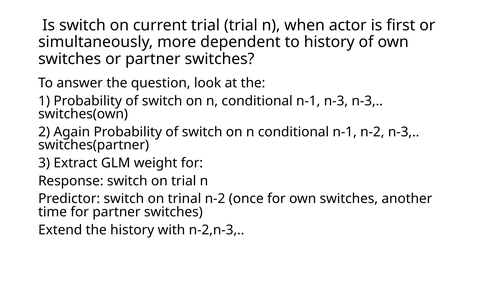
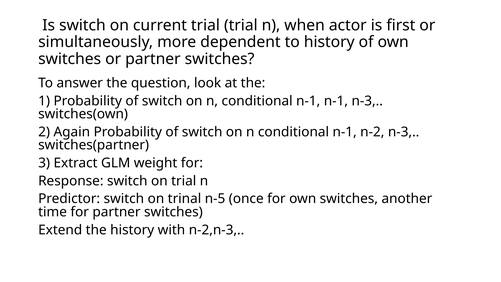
n-1 n-3: n-3 -> n-1
trinal n-2: n-2 -> n-5
